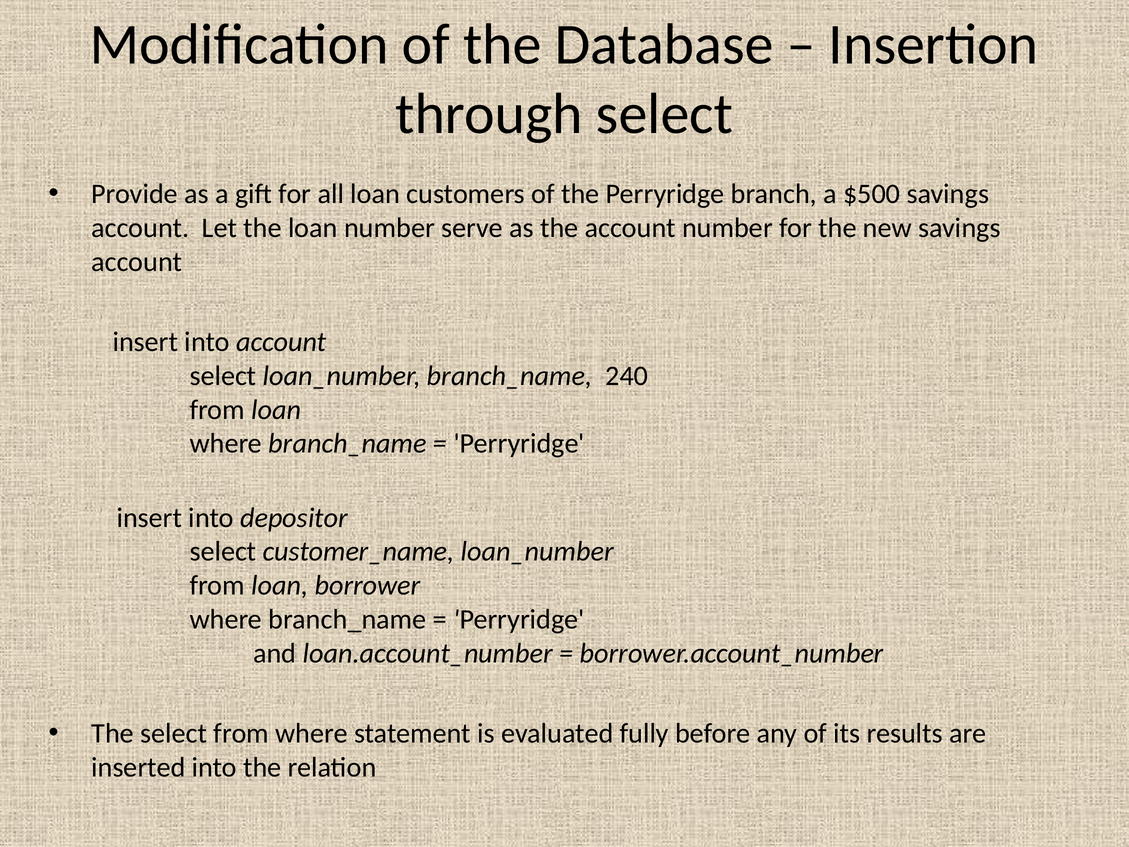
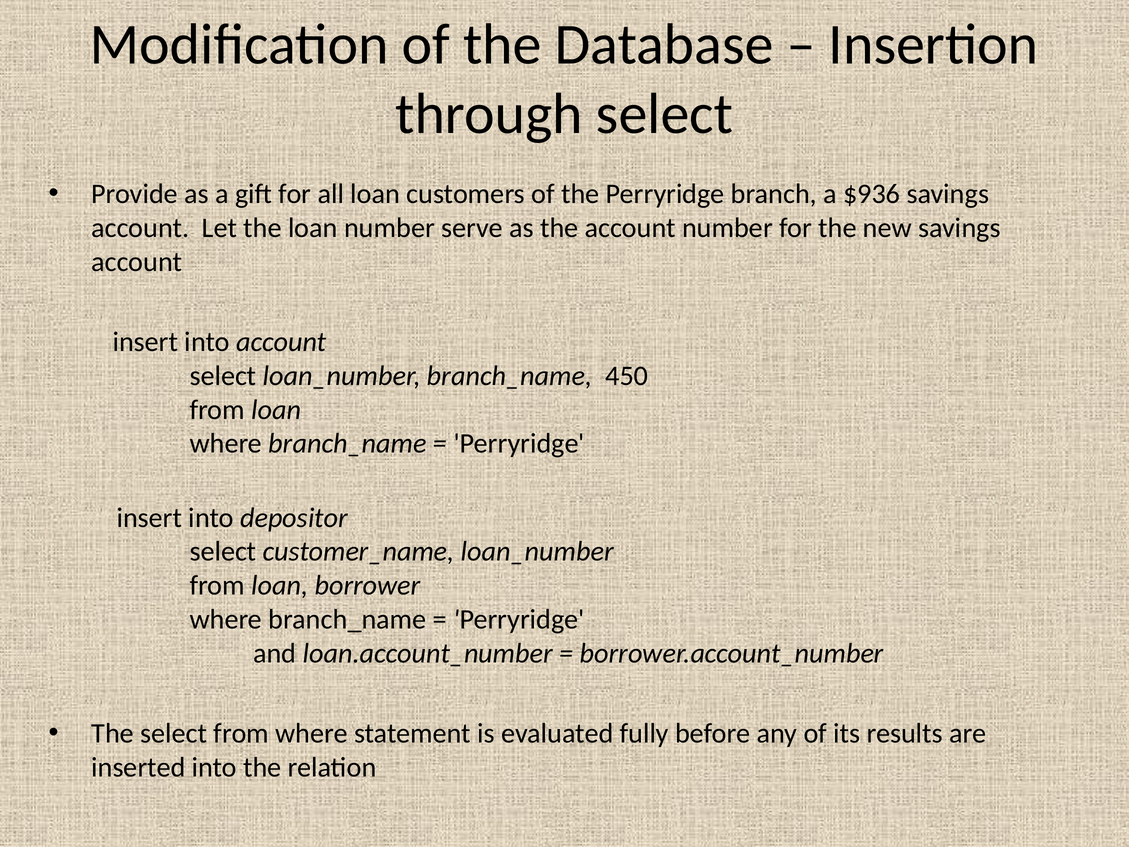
$500: $500 -> $936
240: 240 -> 450
